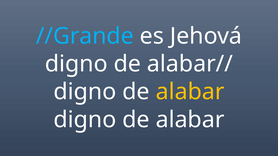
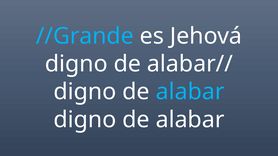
alabar at (190, 92) colour: yellow -> light blue
